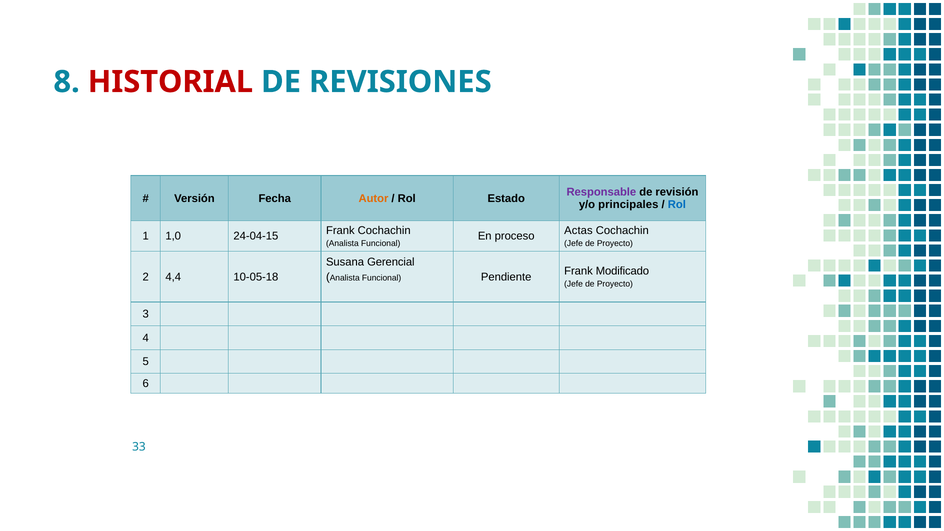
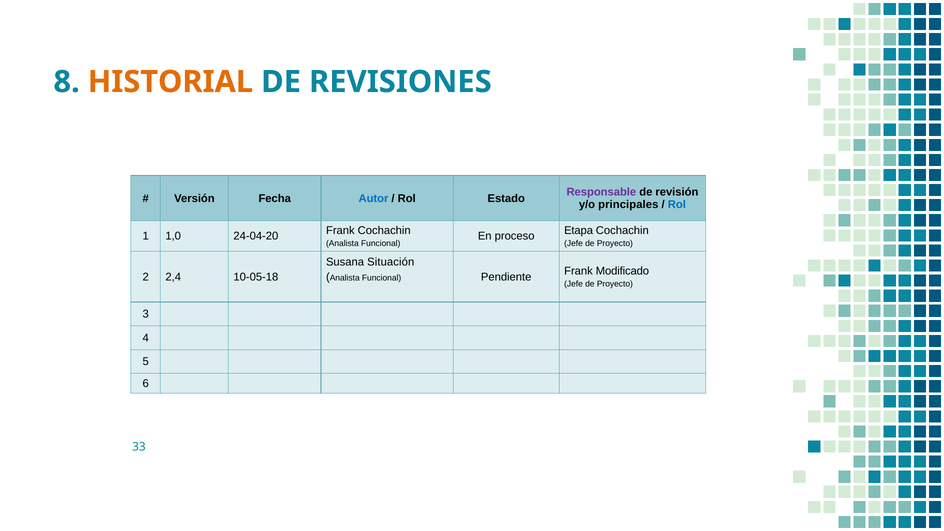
HISTORIAL colour: red -> orange
Autor colour: orange -> blue
24-04-15: 24-04-15 -> 24-04-20
Actas: Actas -> Etapa
Gerencial: Gerencial -> Situación
4,4: 4,4 -> 2,4
